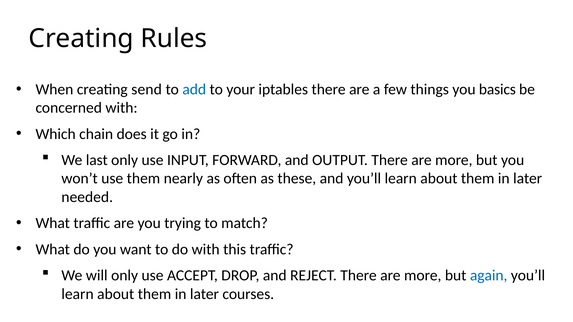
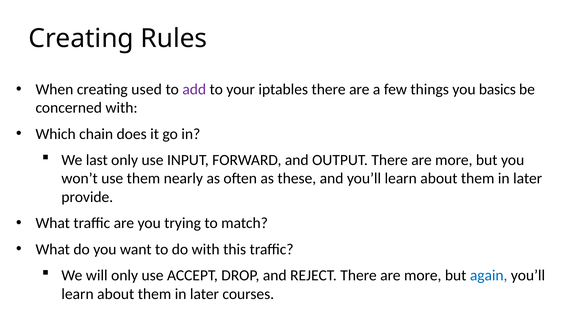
send: send -> used
add colour: blue -> purple
needed: needed -> provide
